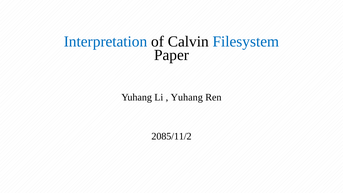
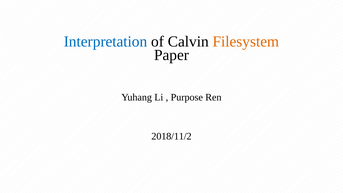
Filesystem colour: blue -> orange
Yuhang at (187, 97): Yuhang -> Purpose
2085/11/2: 2085/11/2 -> 2018/11/2
